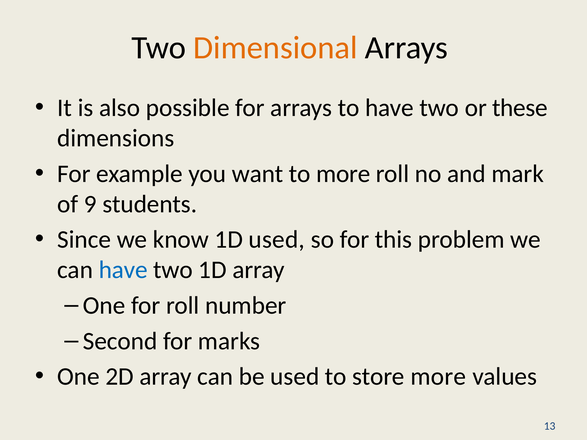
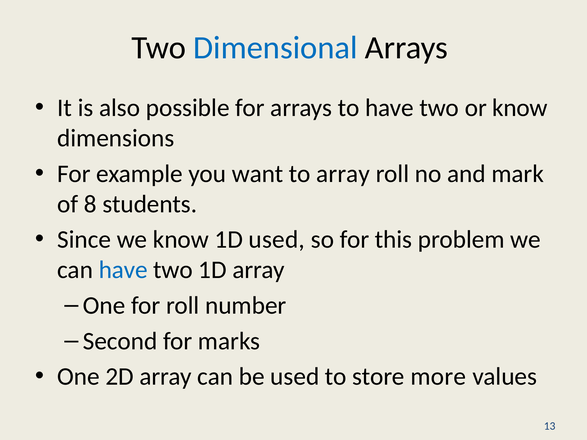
Dimensional colour: orange -> blue
or these: these -> know
to more: more -> array
9: 9 -> 8
